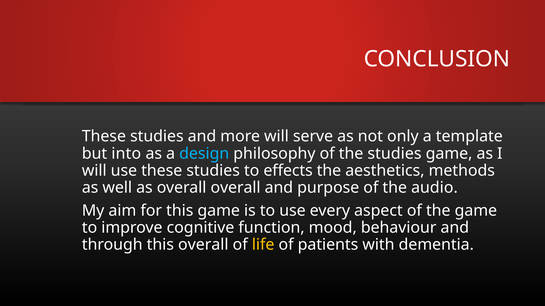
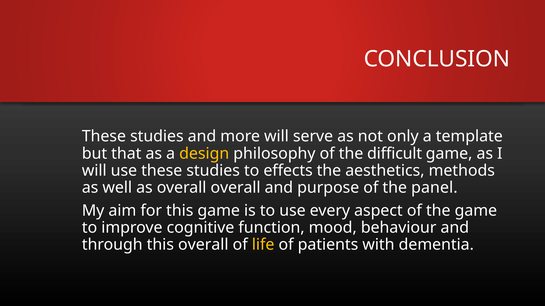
into: into -> that
design colour: light blue -> yellow
the studies: studies -> difficult
audio: audio -> panel
